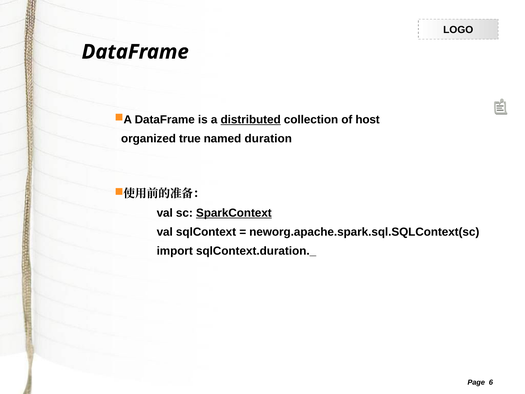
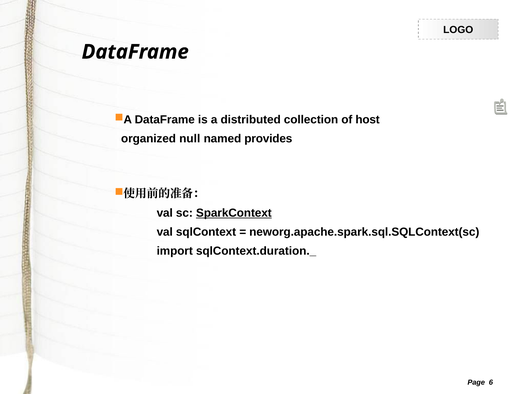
distributed underline: present -> none
true: true -> null
duration: duration -> provides
